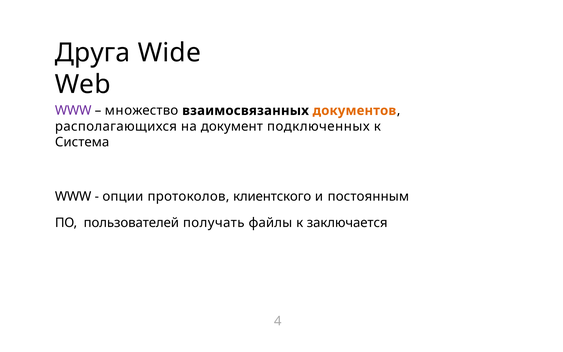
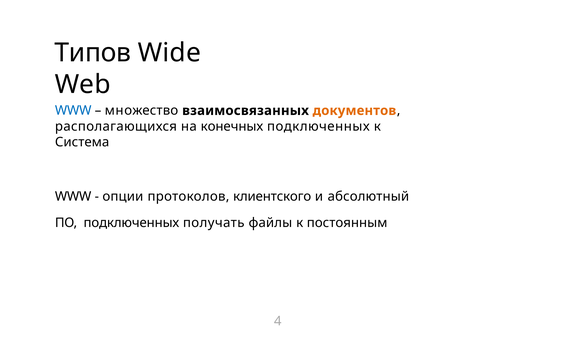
Друга: Друга -> Типов
WWW at (73, 111) colour: purple -> blue
документ: документ -> конечных
постоянным: постоянным -> абсолютный
ПО пользователей: пользователей -> подключенных
заключается: заключается -> постоянным
